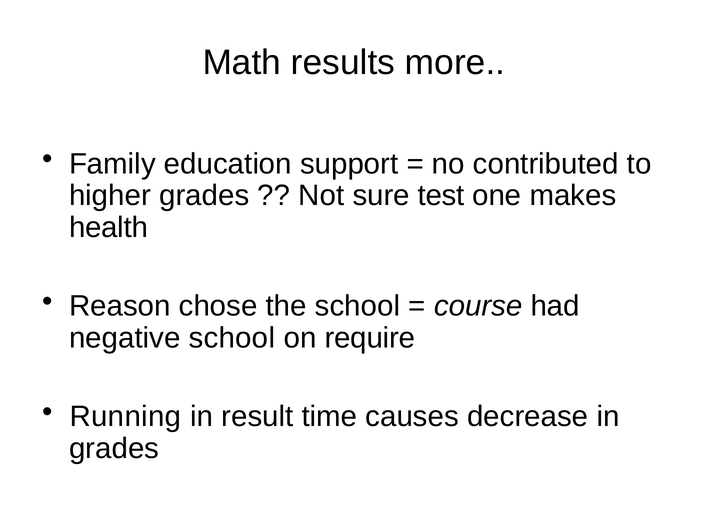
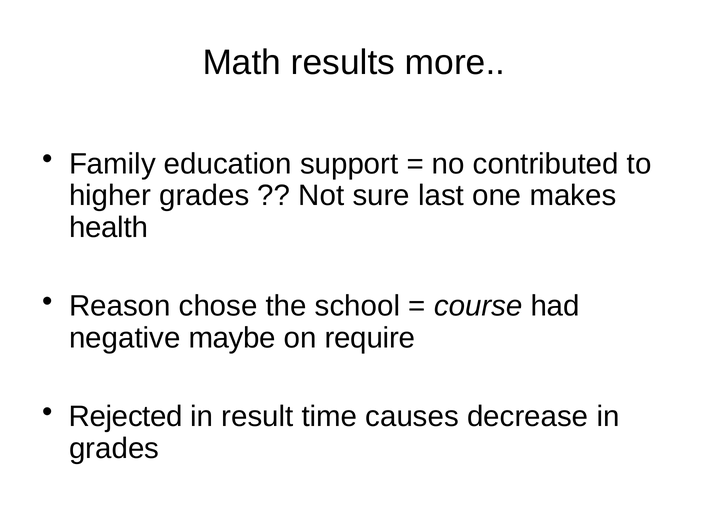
test: test -> last
negative school: school -> maybe
Running: Running -> Rejected
